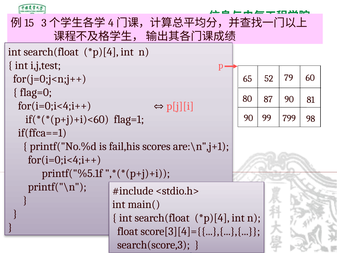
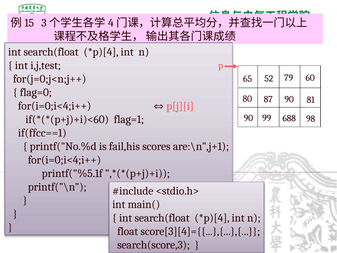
799: 799 -> 688
if(ffca==1: if(ffca==1 -> if(ffcc==1
